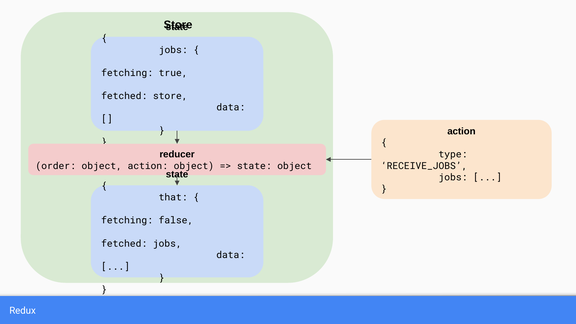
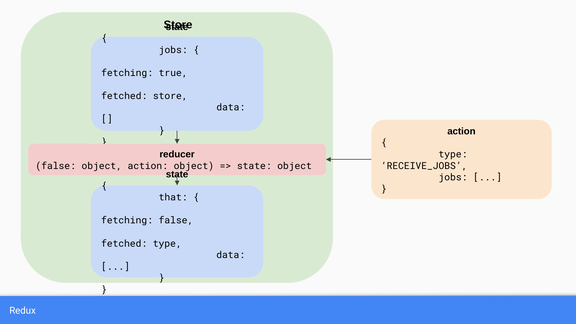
order at (56, 166): order -> false
fetched jobs: jobs -> type
